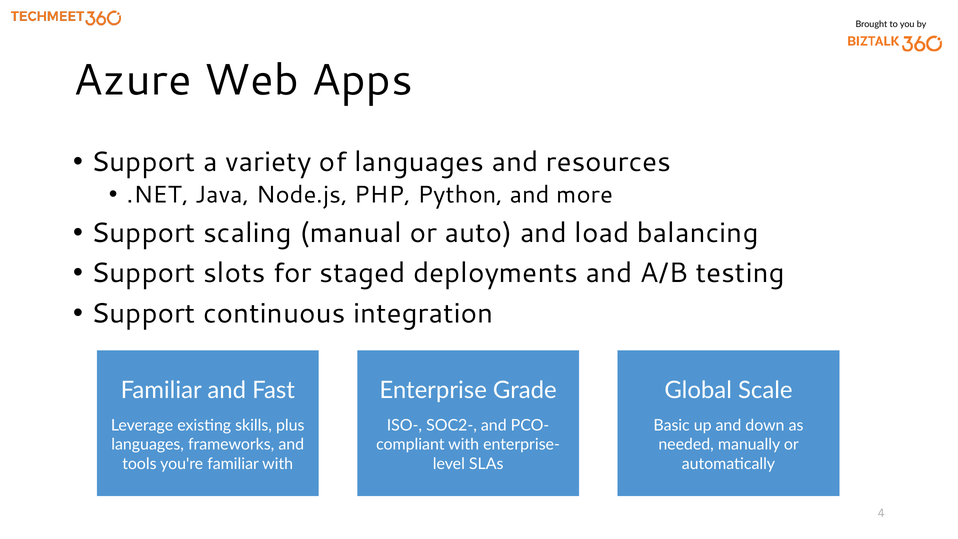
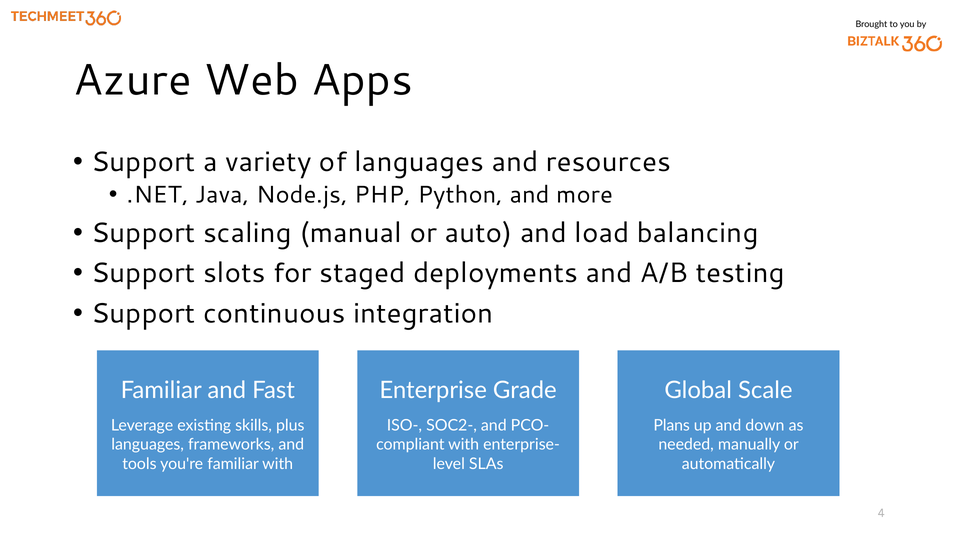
Basic: Basic -> Plans
